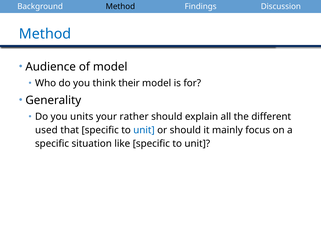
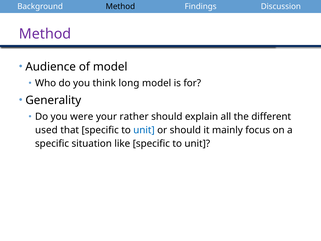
Method at (45, 34) colour: blue -> purple
their: their -> long
units: units -> were
